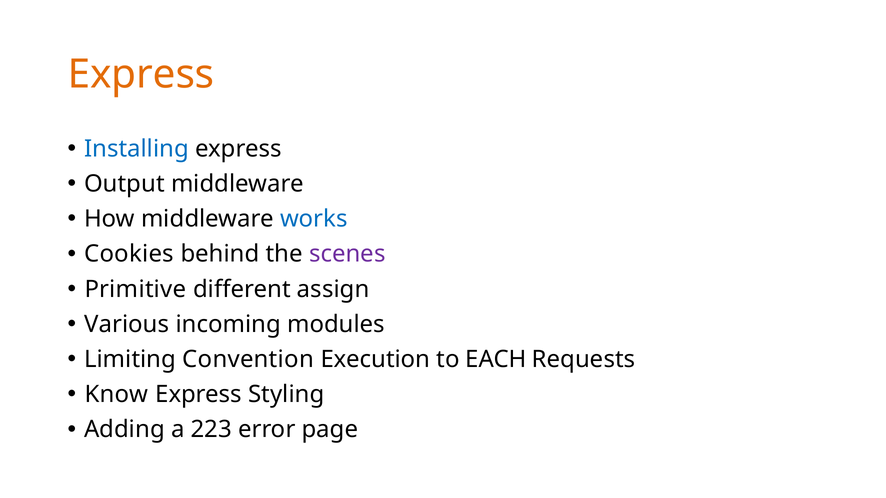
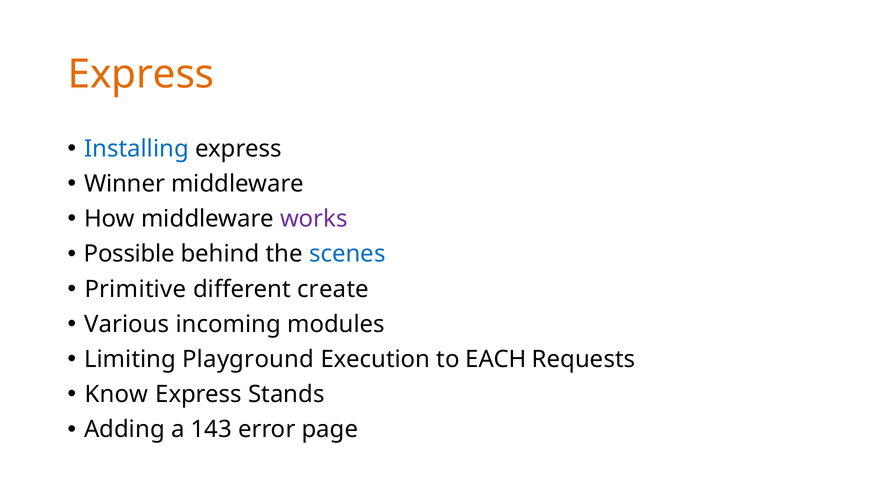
Output: Output -> Winner
works colour: blue -> purple
Cookies: Cookies -> Possible
scenes colour: purple -> blue
assign: assign -> create
Convention: Convention -> Playground
Styling: Styling -> Stands
223: 223 -> 143
